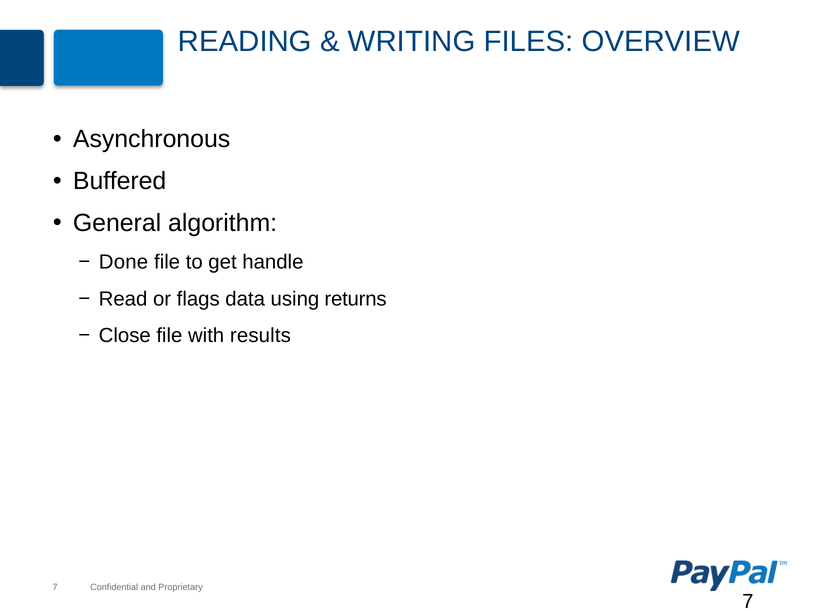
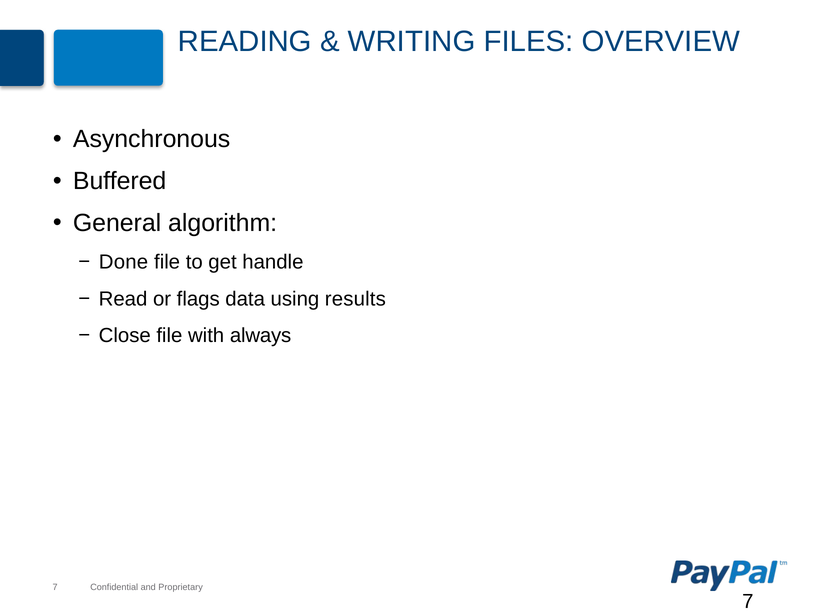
returns: returns -> results
results: results -> always
